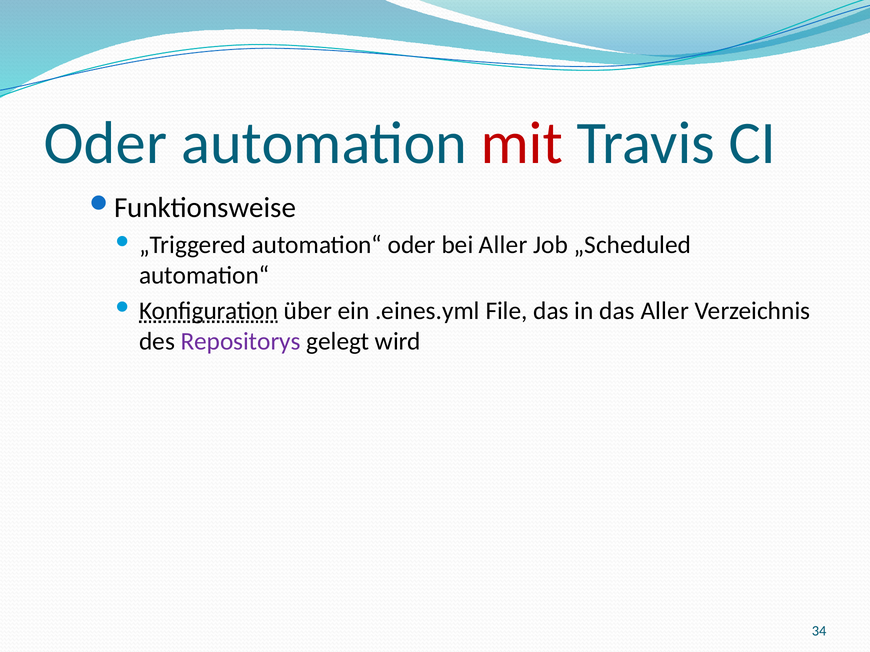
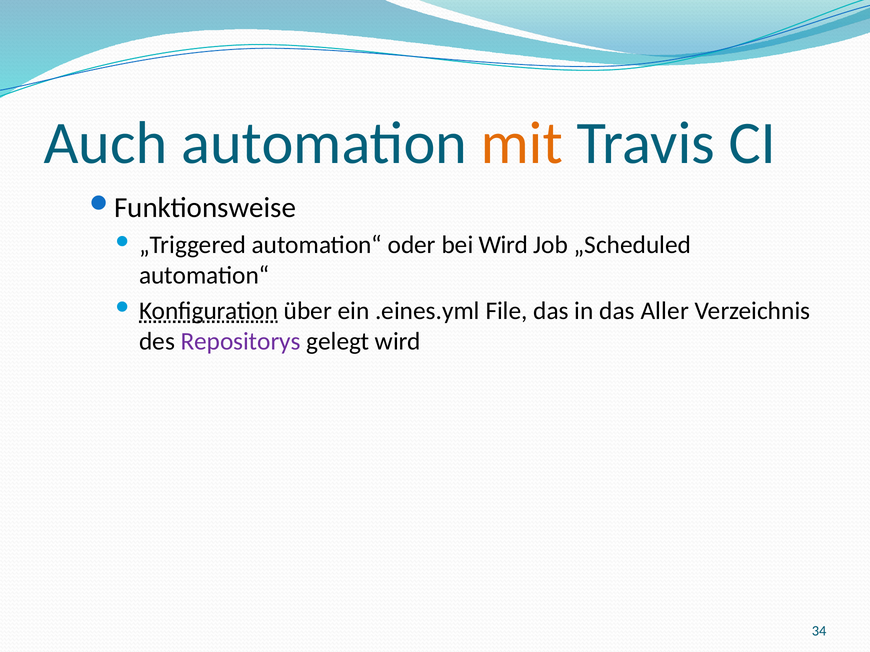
Oder at (105, 144): Oder -> Auch
mit colour: red -> orange
bei Aller: Aller -> Wird
